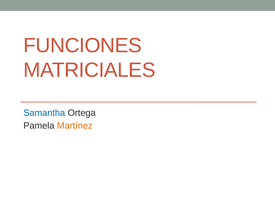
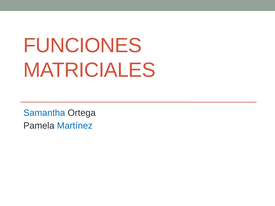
Martínez colour: orange -> blue
